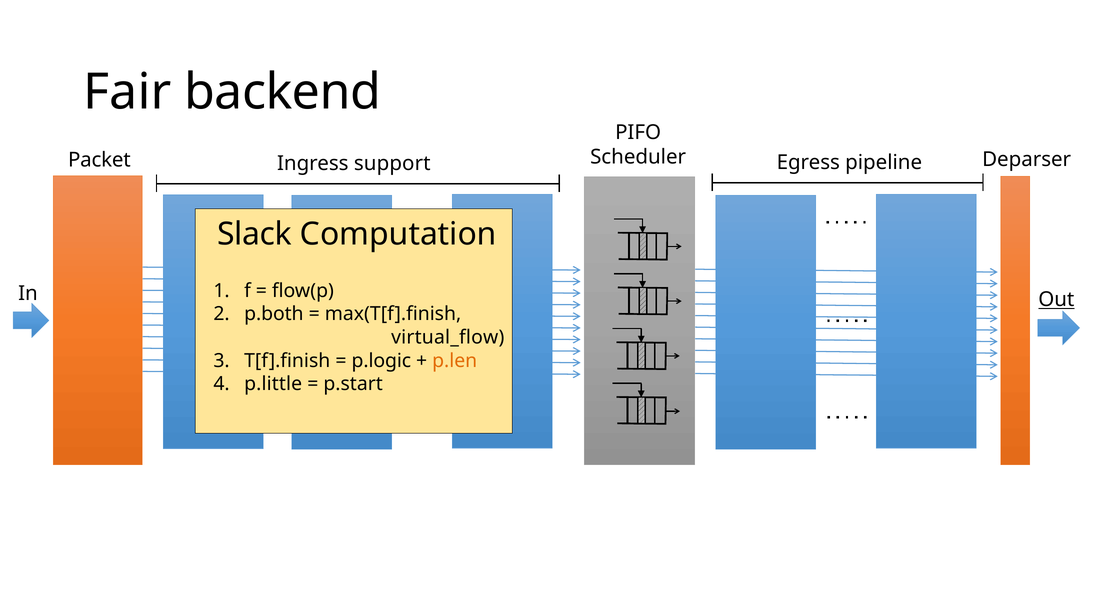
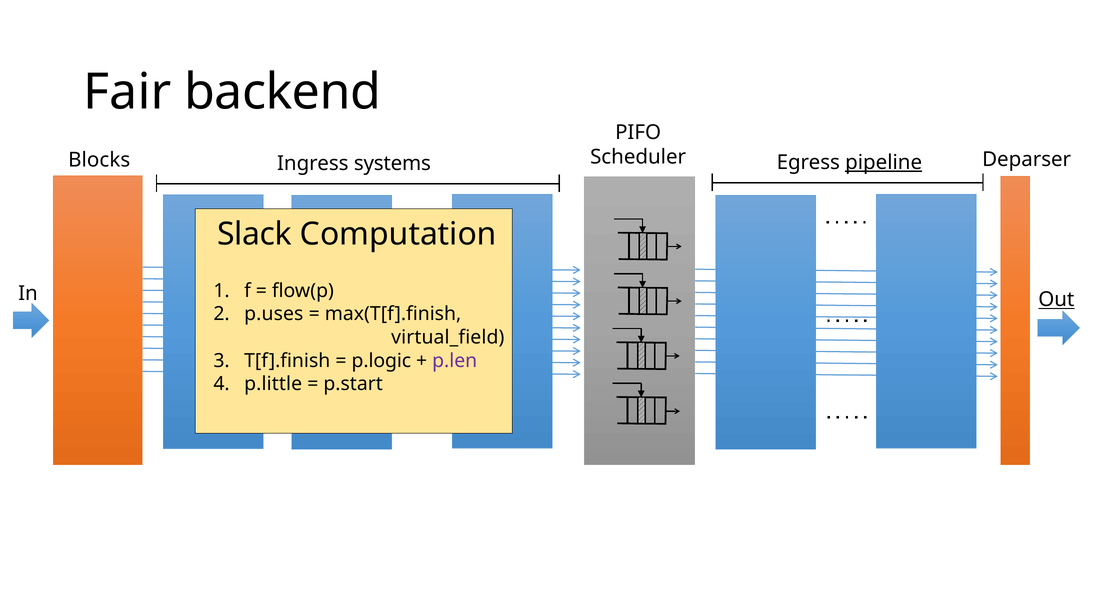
Packet: Packet -> Blocks
support: support -> systems
pipeline underline: none -> present
p.both: p.both -> p.uses
virtual_flow: virtual_flow -> virtual_field
p.len colour: orange -> purple
